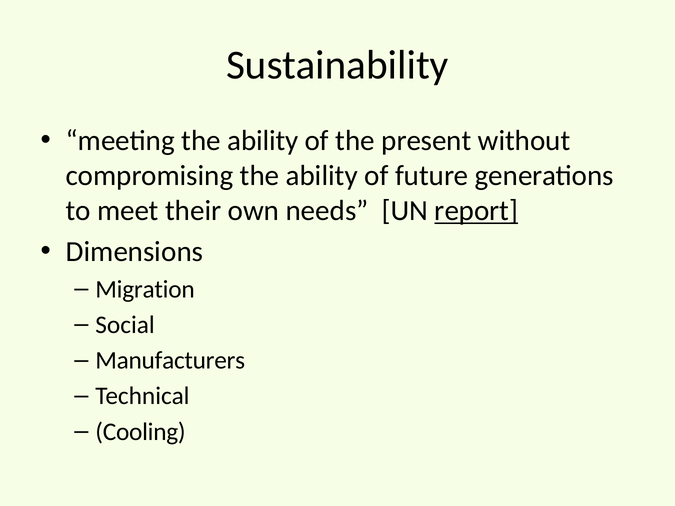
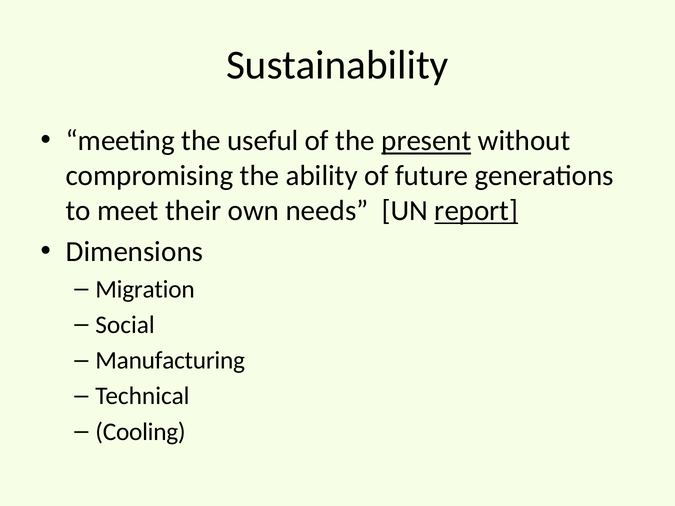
meeting the ability: ability -> useful
present underline: none -> present
Manufacturers: Manufacturers -> Manufacturing
